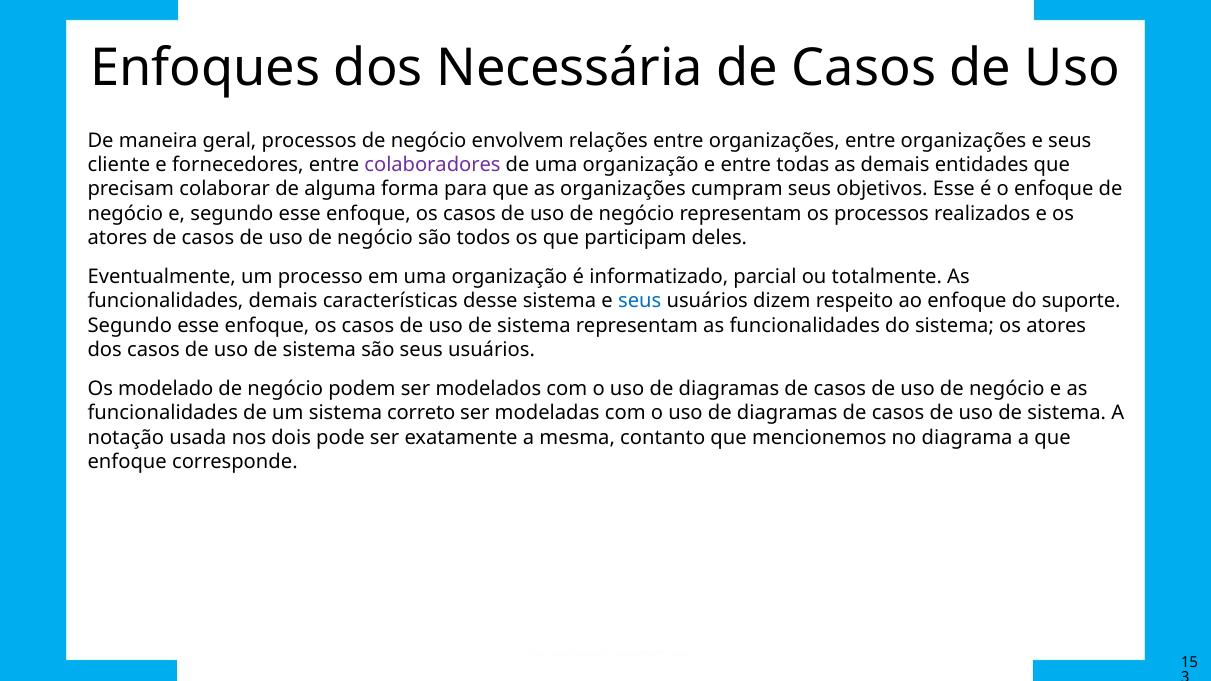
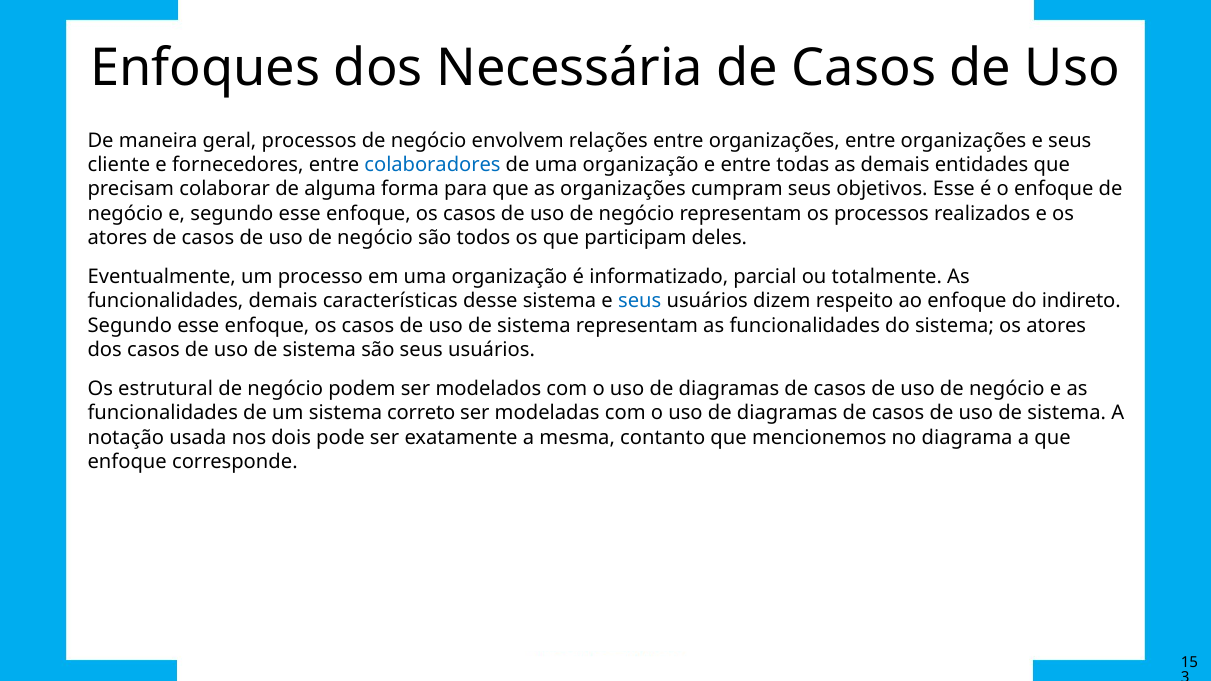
colaboradores colour: purple -> blue
suporte: suporte -> indireto
modelado: modelado -> estrutural
